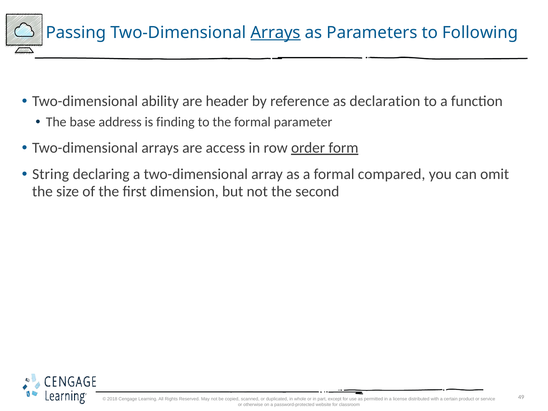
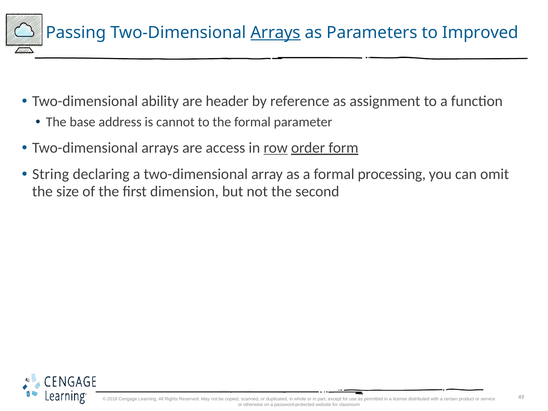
Following: Following -> Improved
declaration: declaration -> assignment
finding: finding -> cannot
row underline: none -> present
compared: compared -> processing
